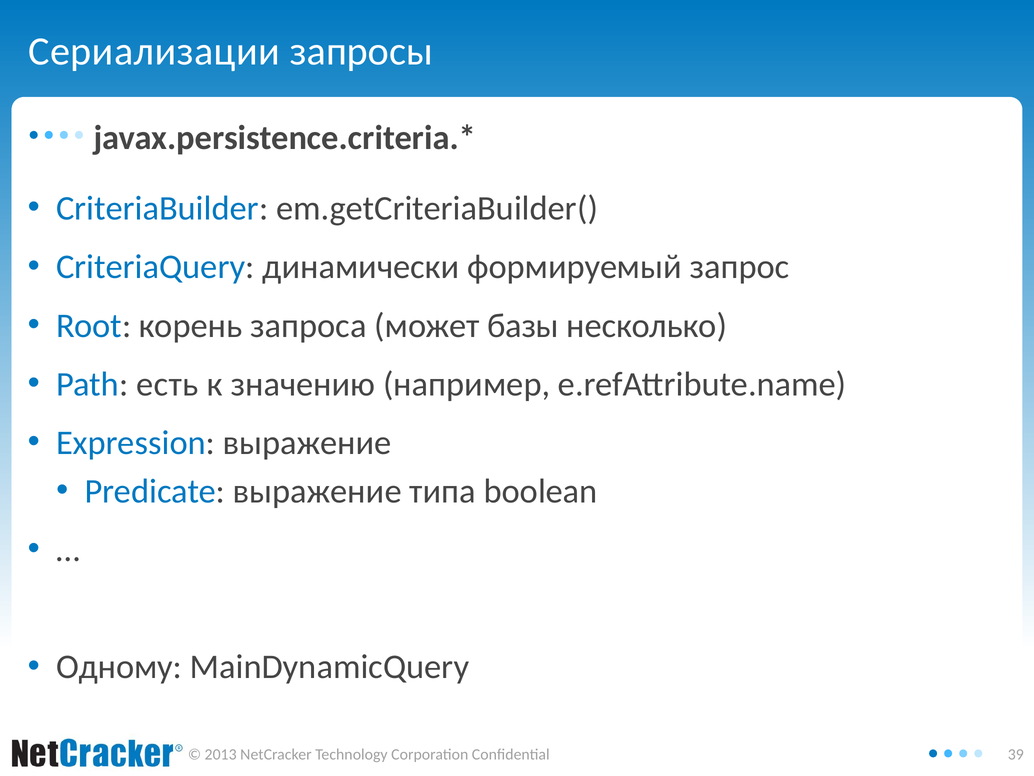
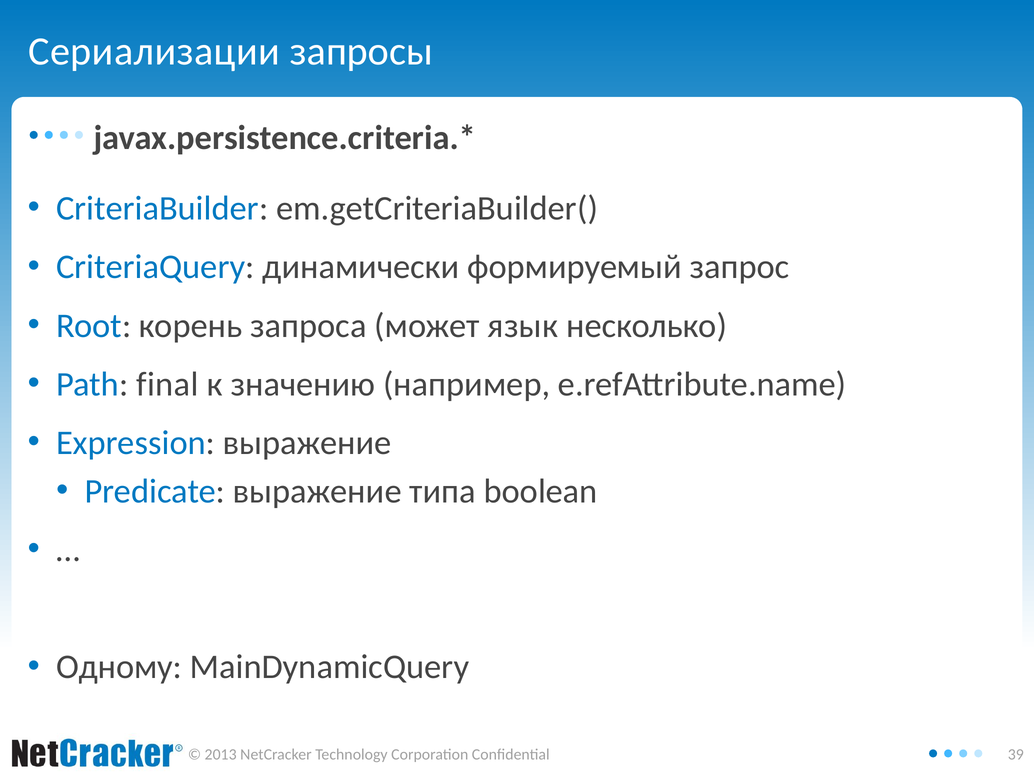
базы: базы -> язык
есть: есть -> final
